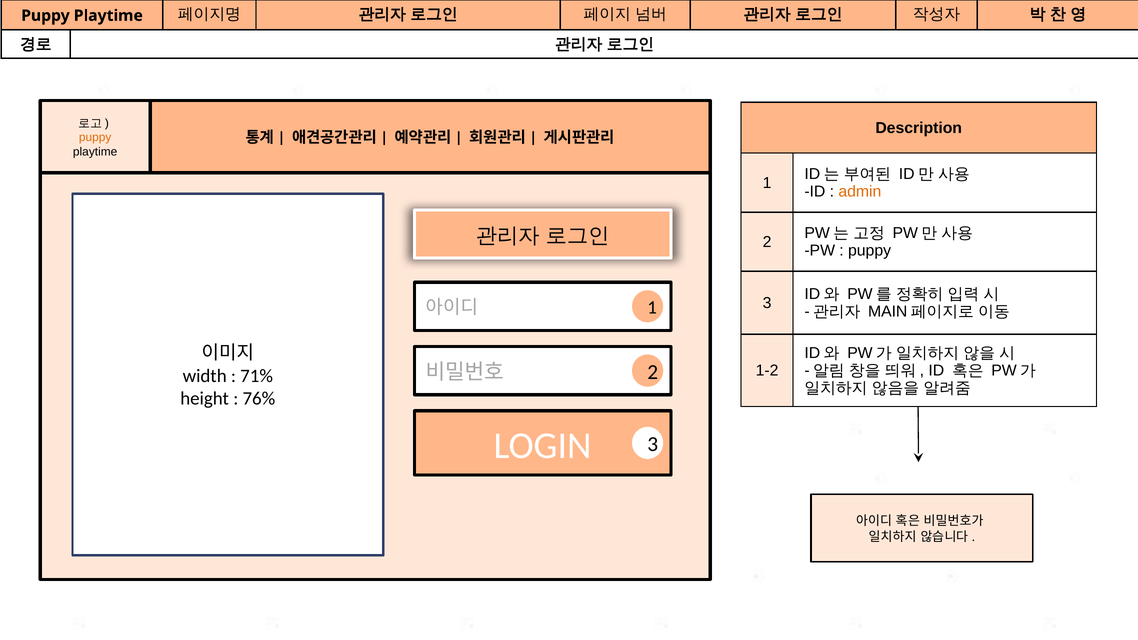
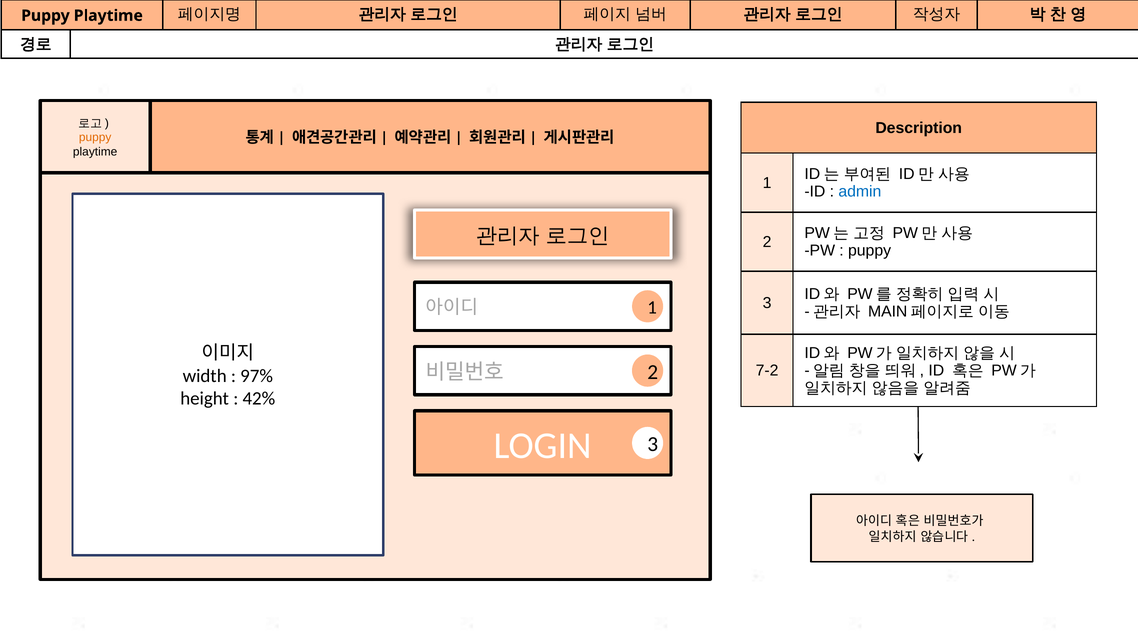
admin colour: orange -> blue
1-2: 1-2 -> 7-2
71%: 71% -> 97%
76%: 76% -> 42%
